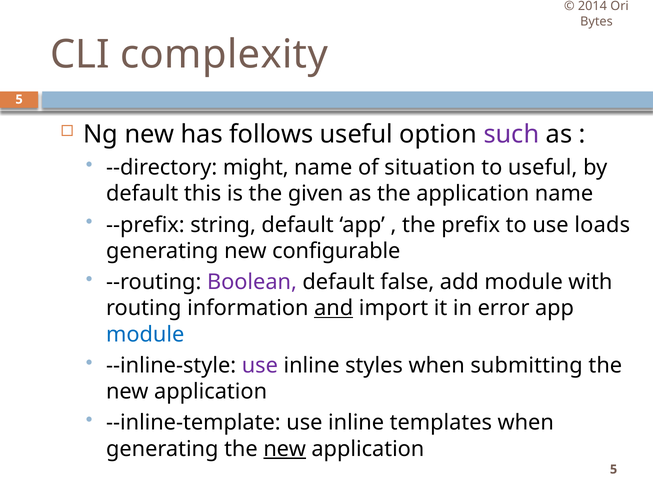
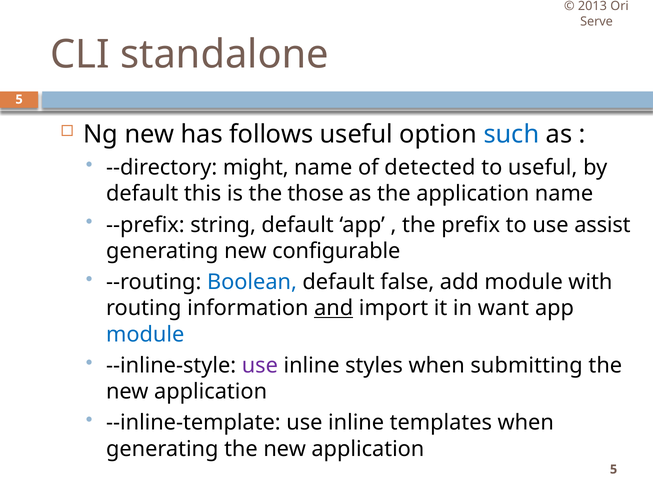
2014: 2014 -> 2013
Bytes: Bytes -> Serve
complexity: complexity -> standalone
such colour: purple -> blue
situation: situation -> detected
given: given -> those
loads: loads -> assist
Boolean colour: purple -> blue
error: error -> want
new at (285, 449) underline: present -> none
